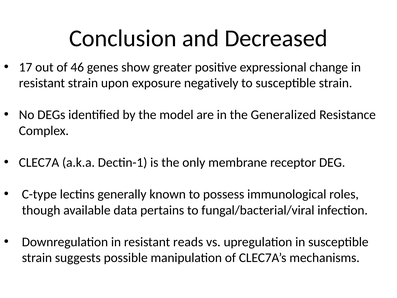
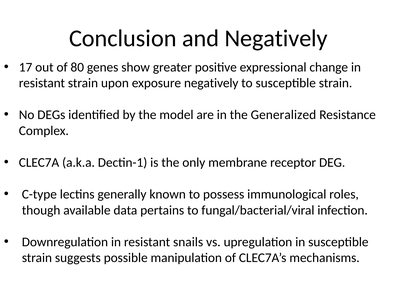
and Decreased: Decreased -> Negatively
46: 46 -> 80
reads: reads -> snails
